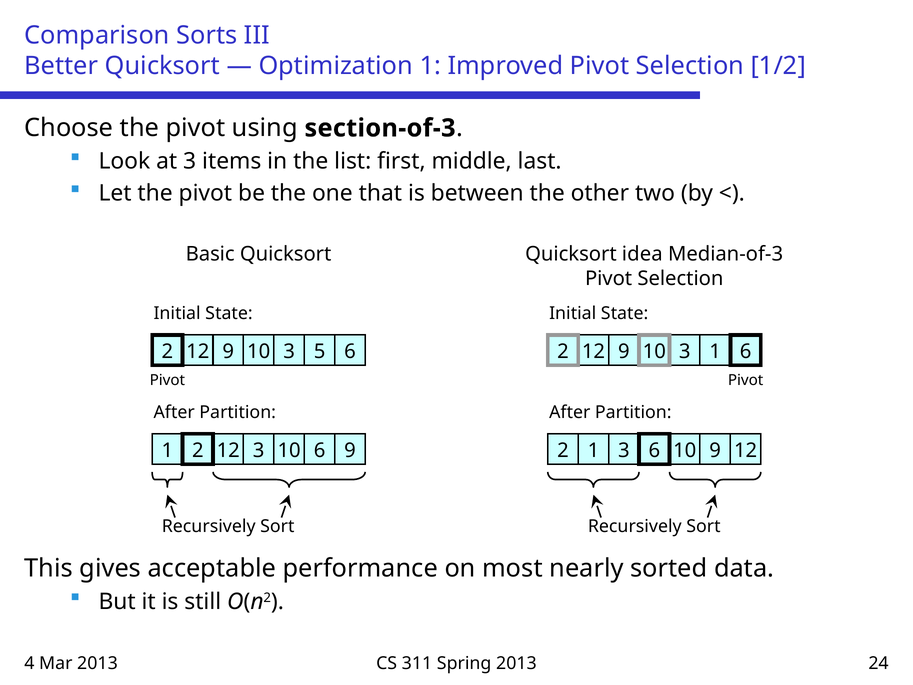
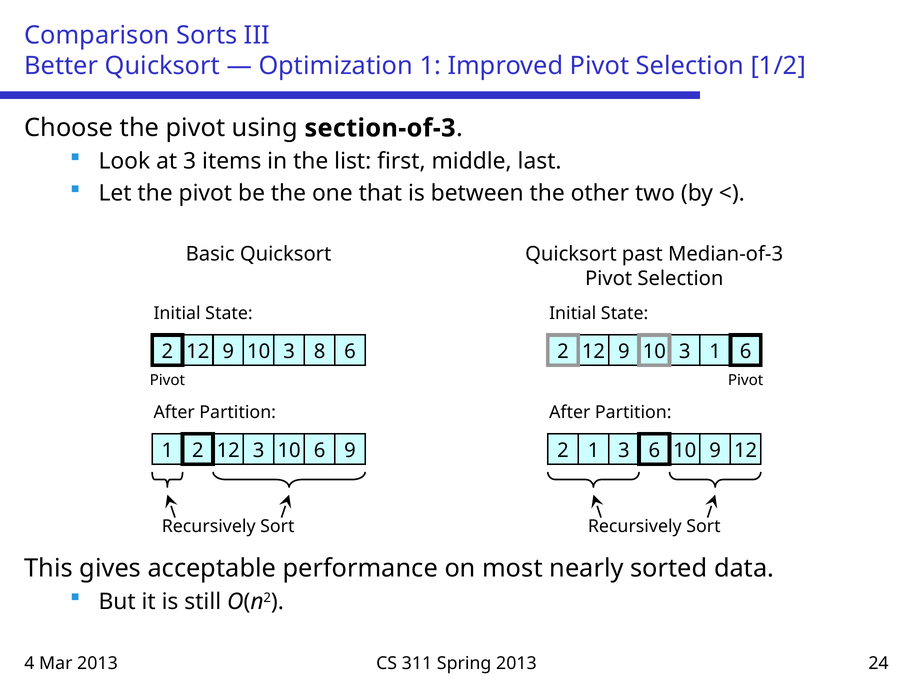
idea: idea -> past
5: 5 -> 8
